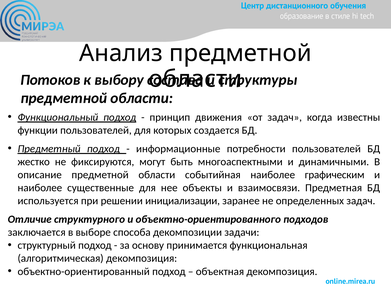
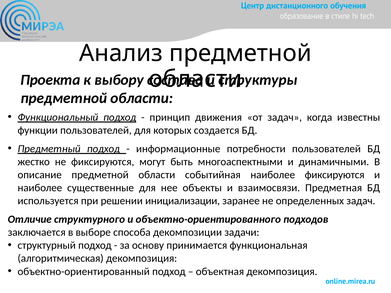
Потоков: Потоков -> Проекта
наиболее графическим: графическим -> фиксируются
